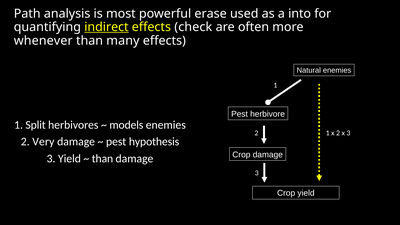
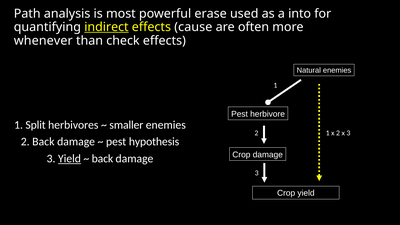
check: check -> cause
many: many -> check
models: models -> smaller
2 Very: Very -> Back
Yield at (69, 159) underline: none -> present
than at (102, 159): than -> back
